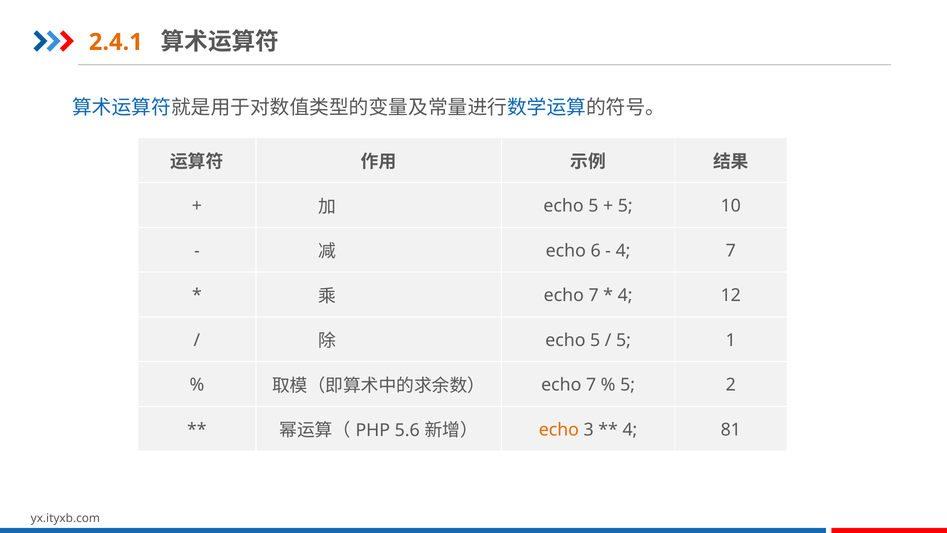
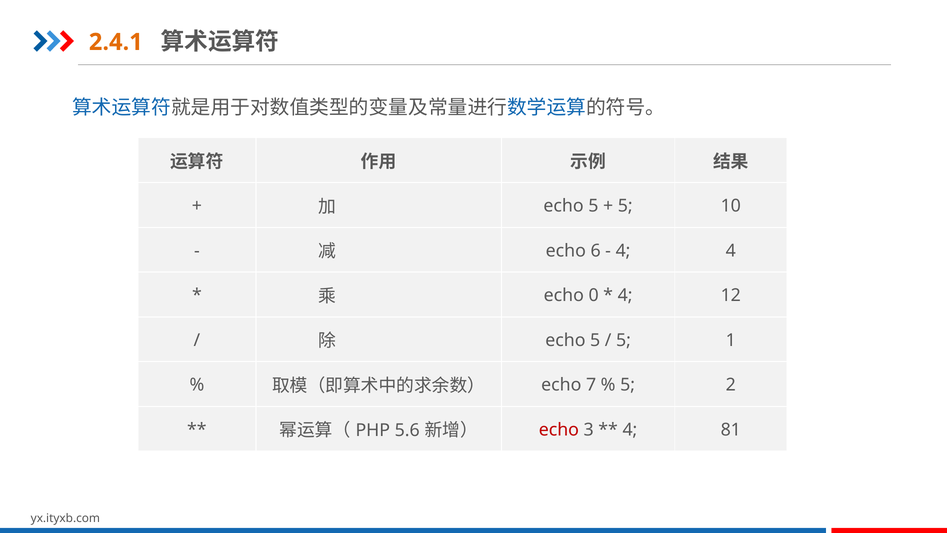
4 7: 7 -> 4
7 at (594, 295): 7 -> 0
echo at (559, 430) colour: orange -> red
